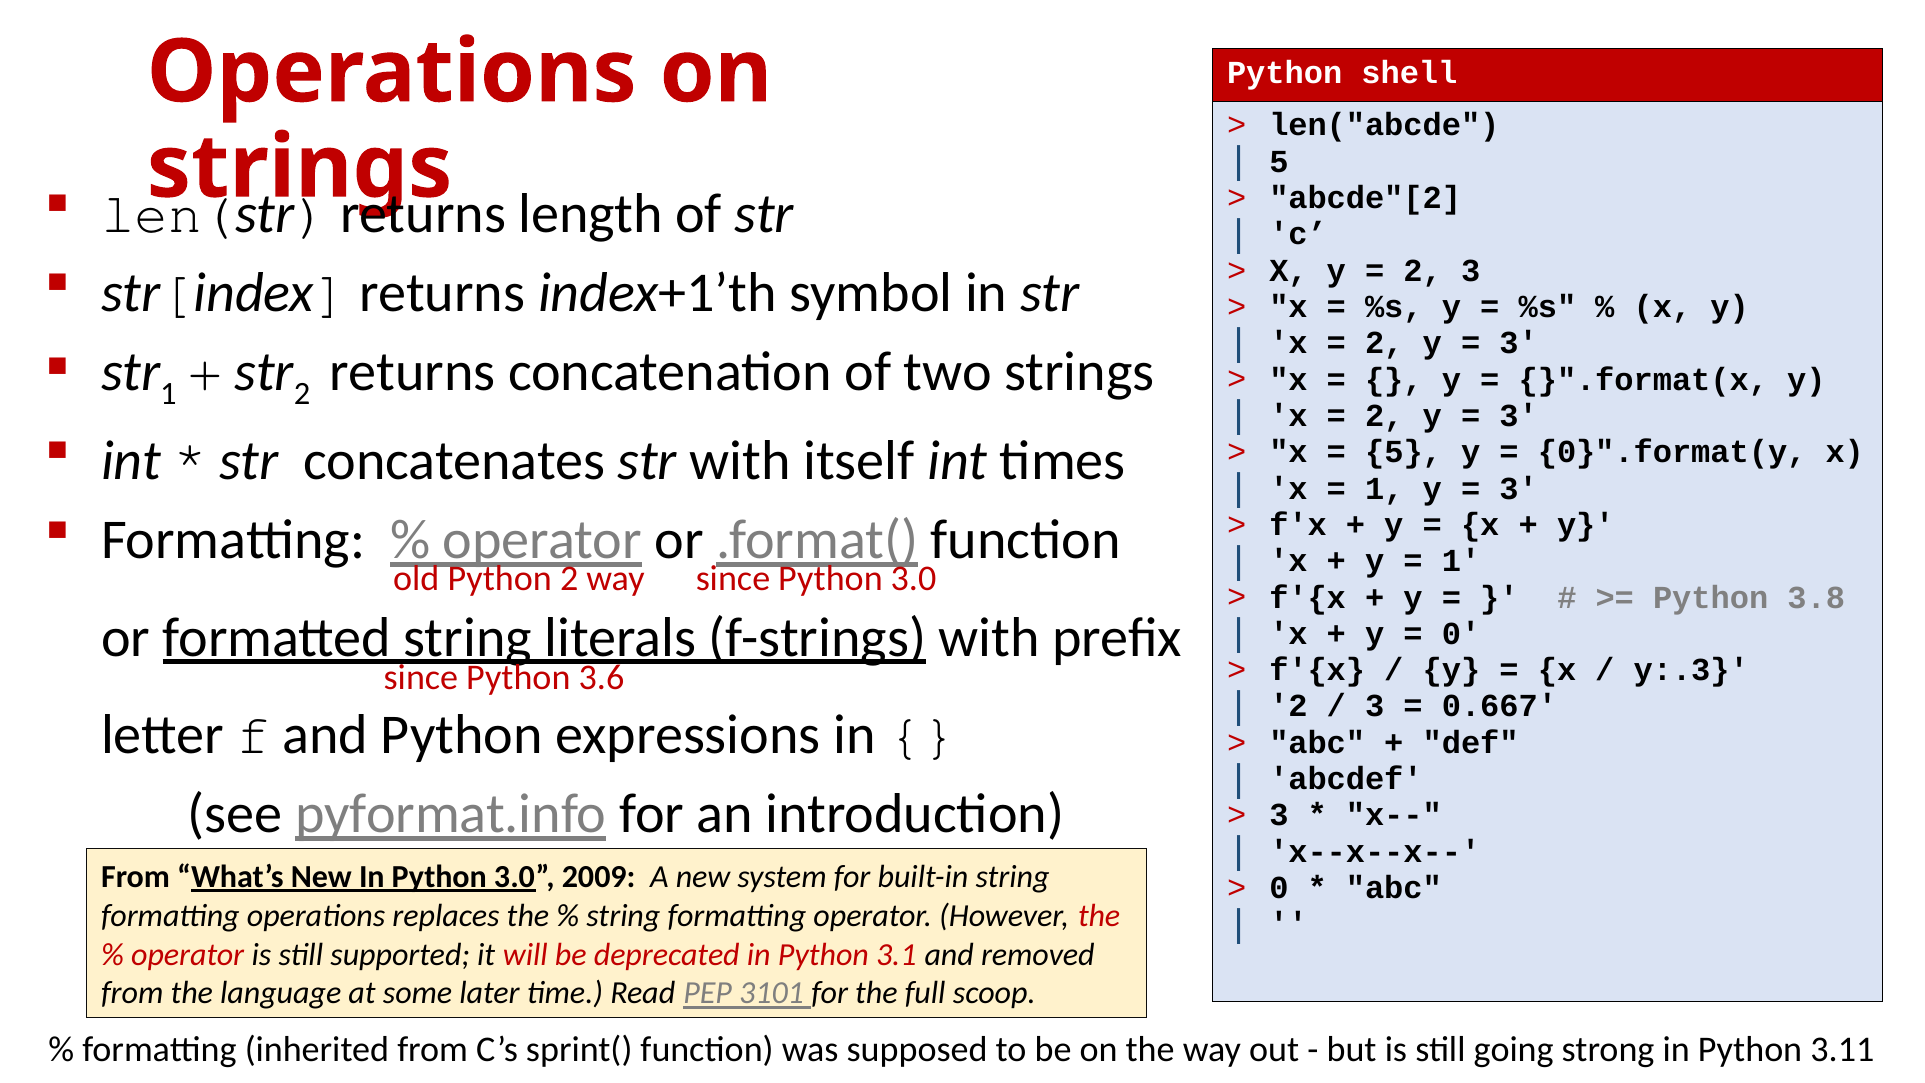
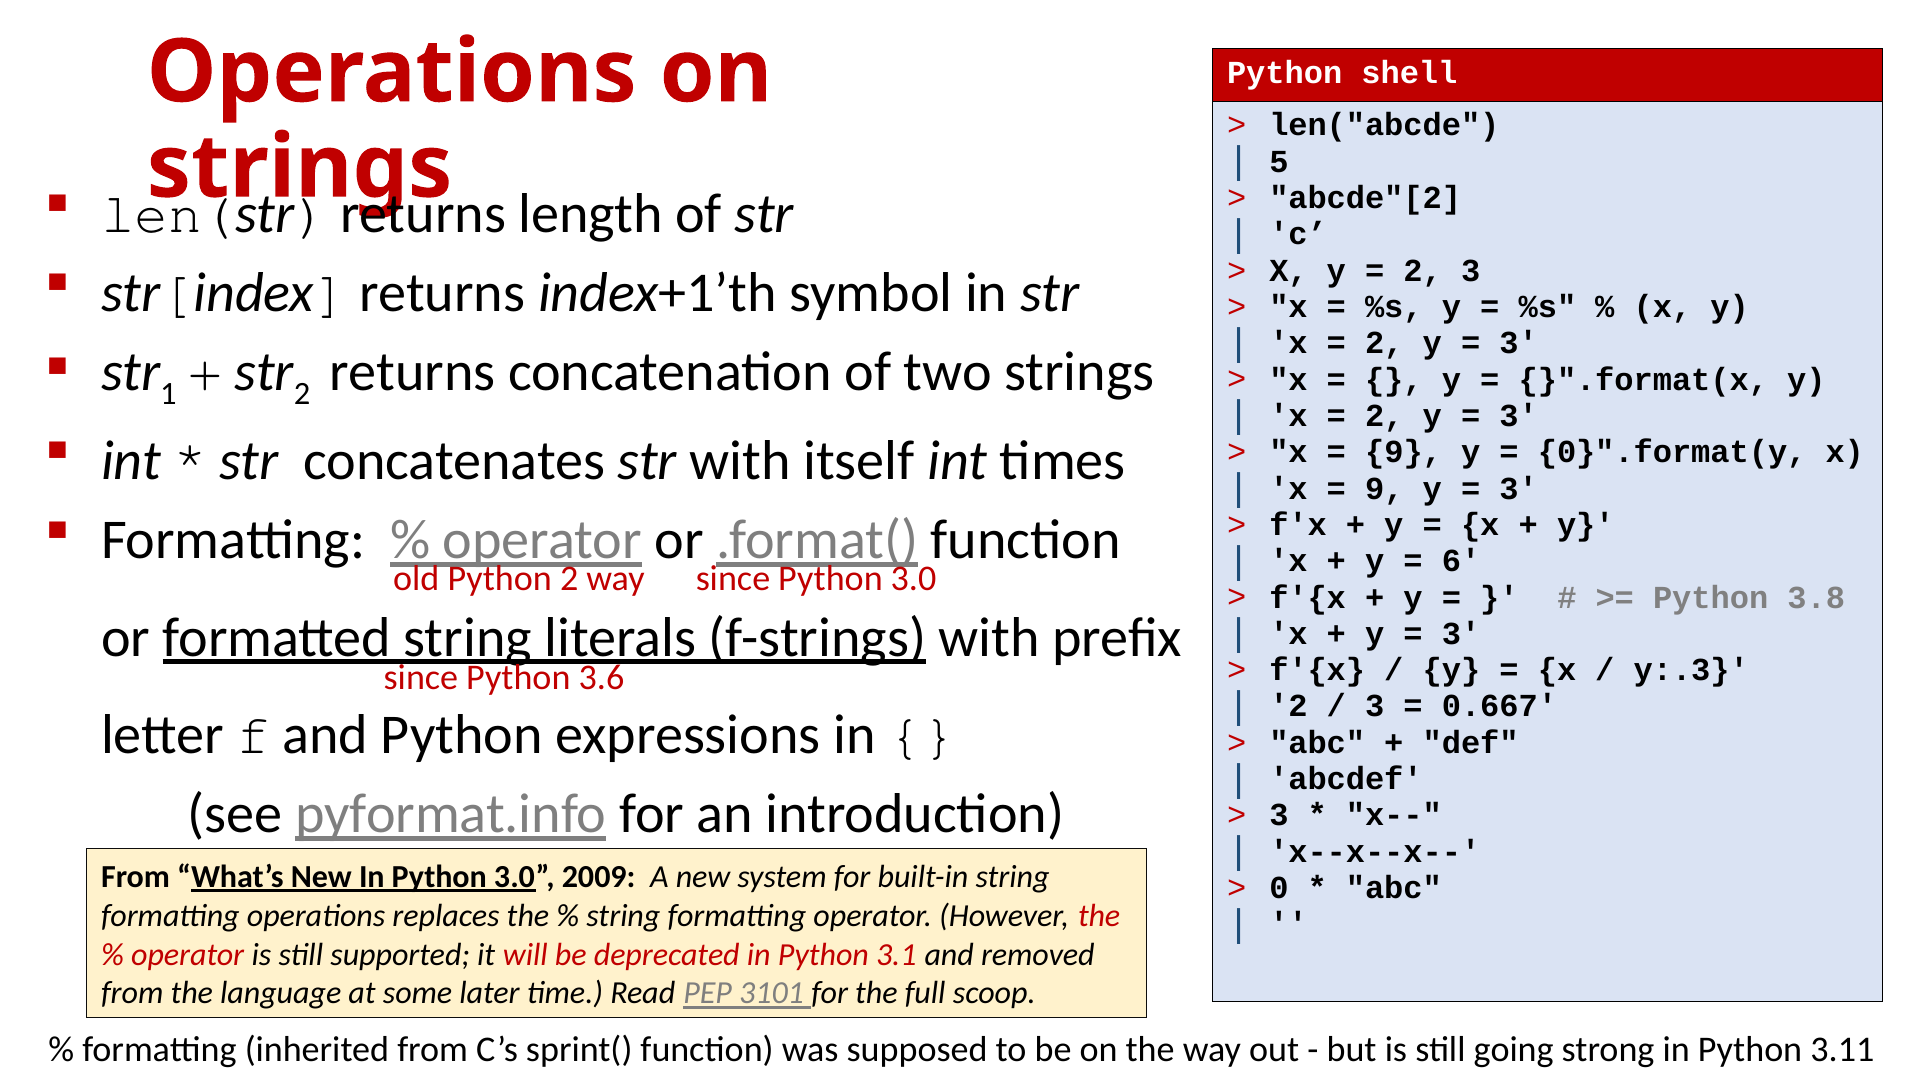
5 at (1404, 452): 5 -> 9
1 at (1384, 488): 1 -> 9
1 at (1461, 561): 1 -> 6
0 at (1461, 634): 0 -> 3
